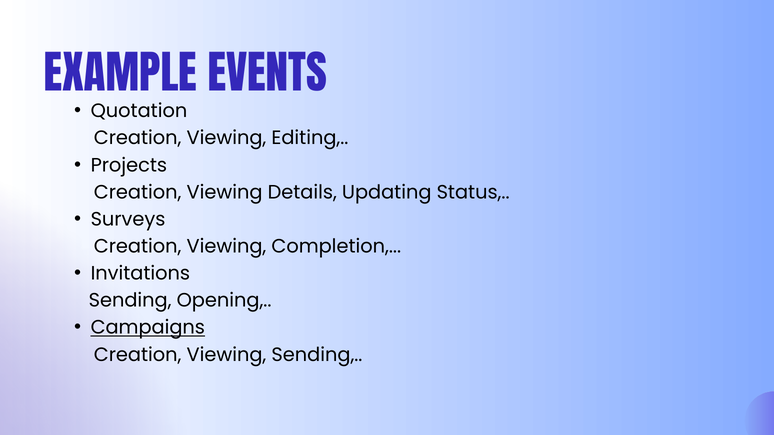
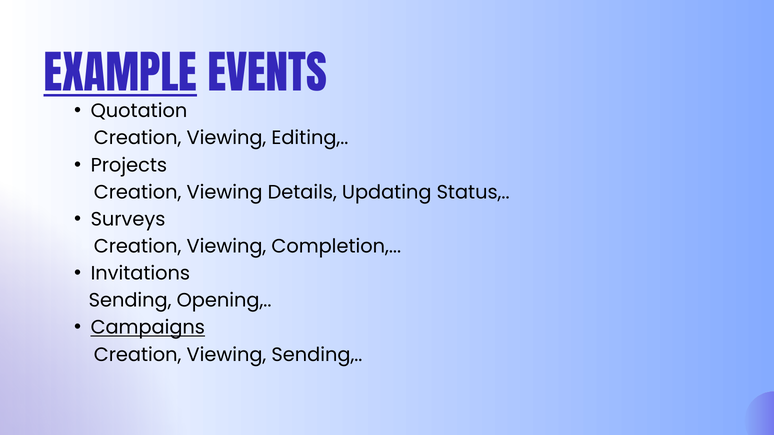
EXAMPLE underline: none -> present
